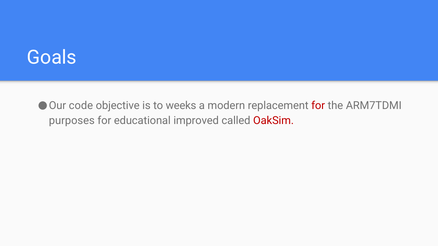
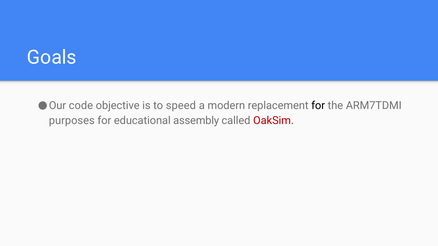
weeks: weeks -> speed
for at (318, 106) colour: red -> black
improved: improved -> assembly
